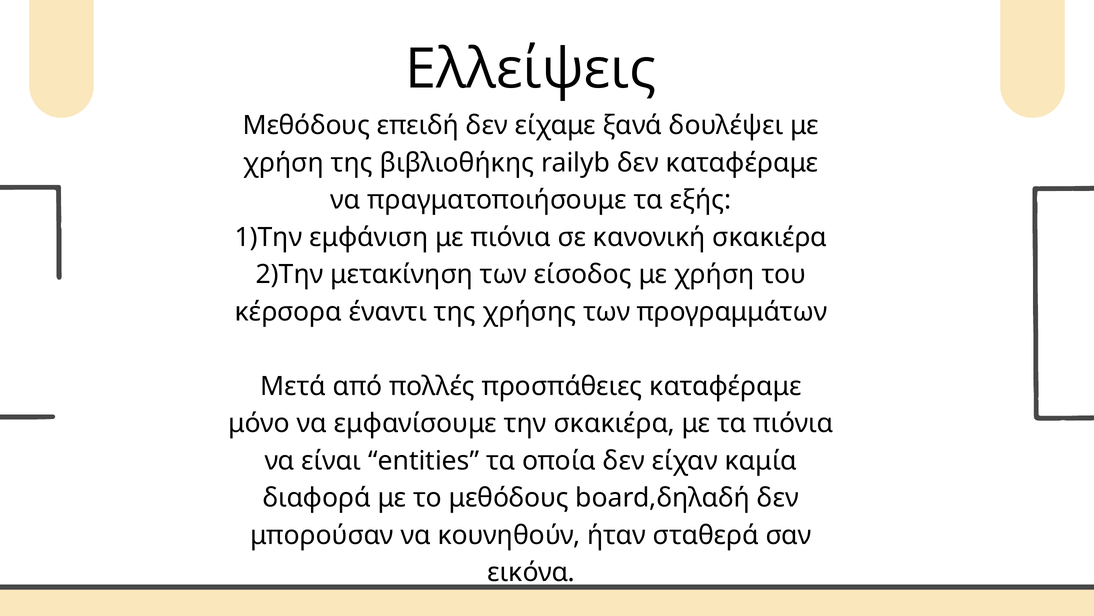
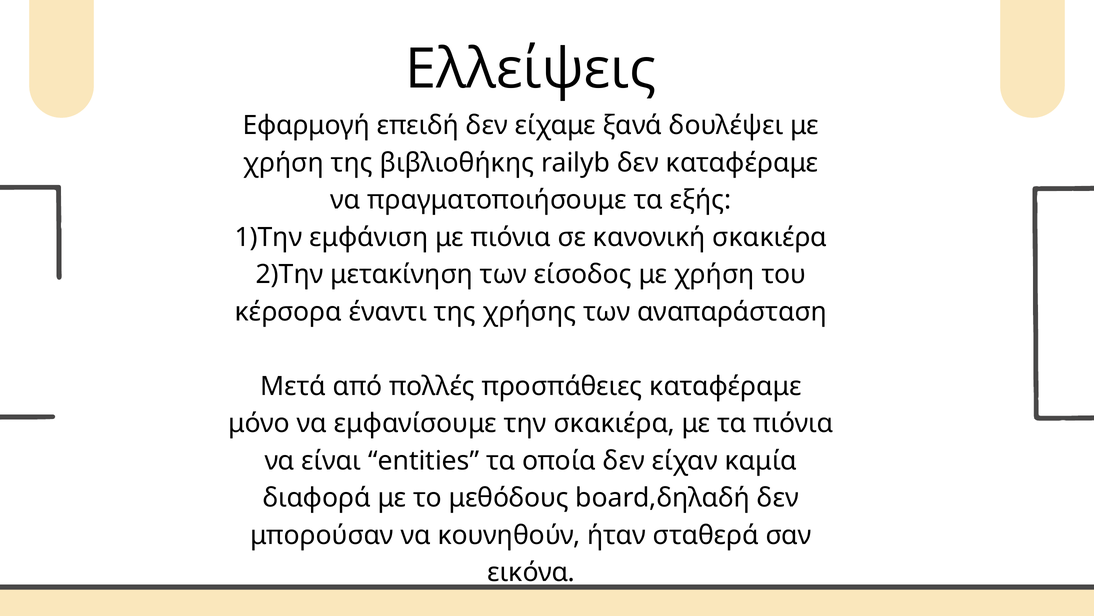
Μεθόδους at (306, 126): Μεθόδους -> Εφαρμογή
προγραμμάτων: προγραμμάτων -> αναπαράσταση
